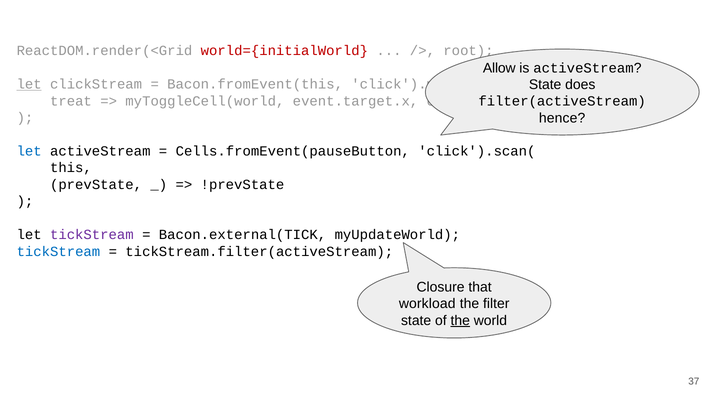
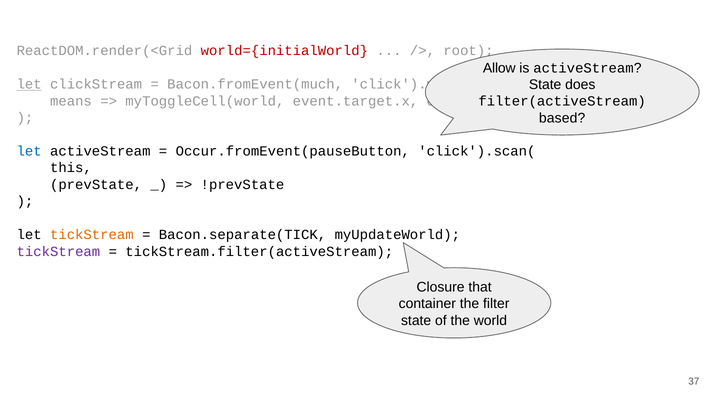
Bacon.fromEvent(this: Bacon.fromEvent(this -> Bacon.fromEvent(much
treat: treat -> means
hence: hence -> based
Cells.fromEvent(pauseButton: Cells.fromEvent(pauseButton -> Occur.fromEvent(pauseButton
tickStream at (92, 235) colour: purple -> orange
Bacon.external(TICK: Bacon.external(TICK -> Bacon.separate(TICK
tickStream at (58, 251) colour: blue -> purple
workload: workload -> container
the at (460, 320) underline: present -> none
